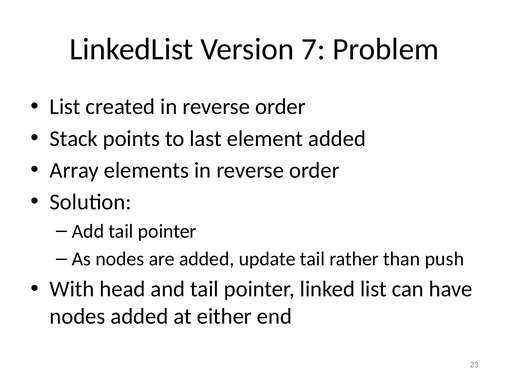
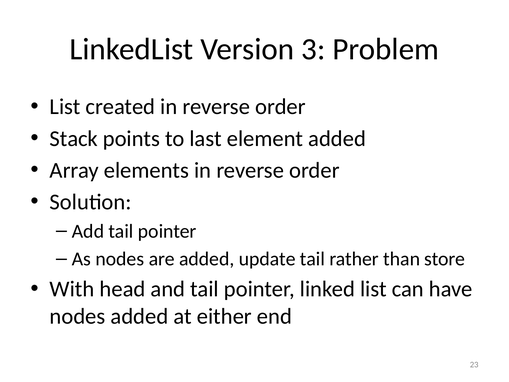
7: 7 -> 3
push: push -> store
